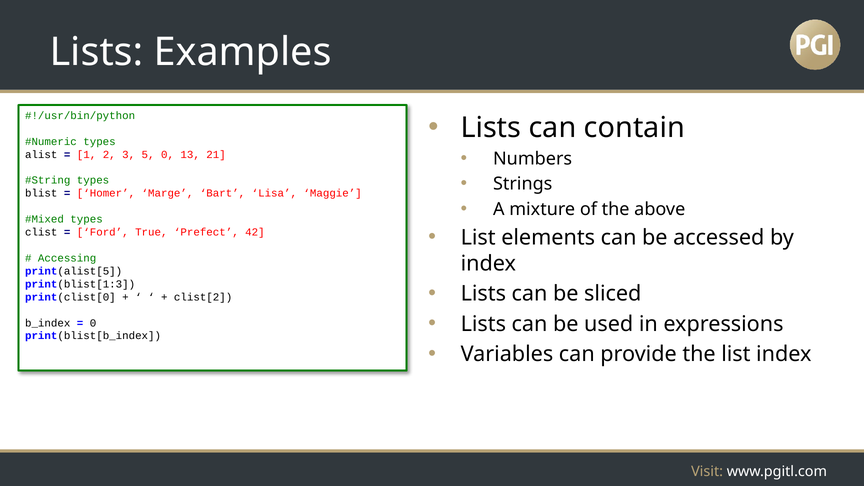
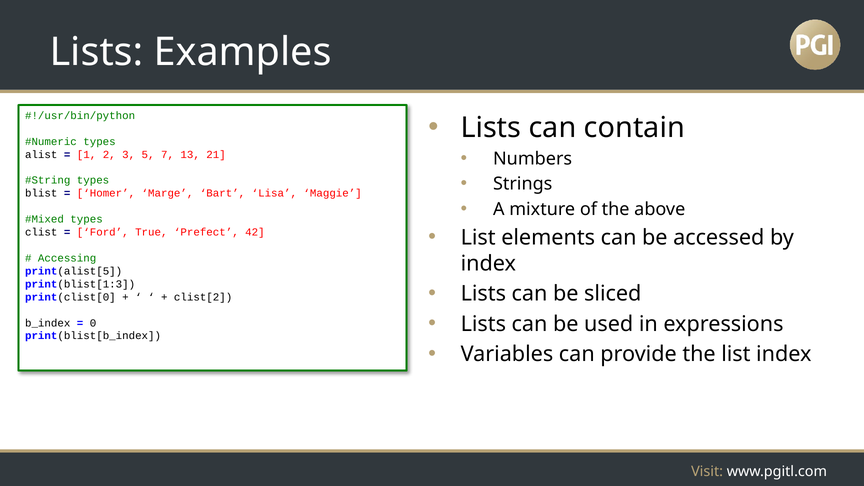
5 0: 0 -> 7
